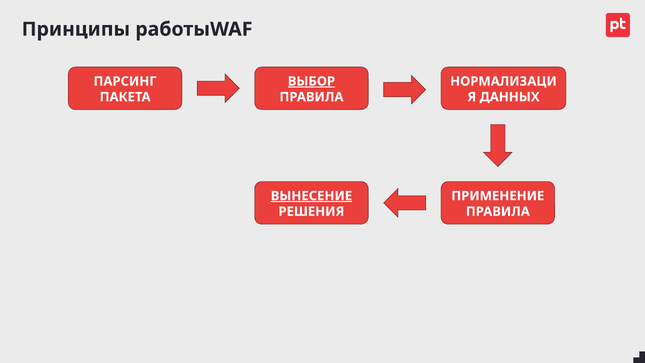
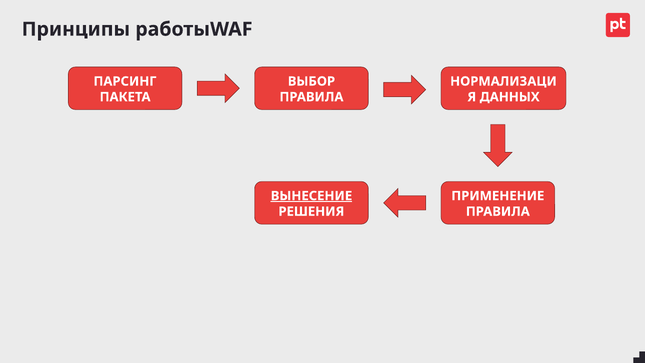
ВЫБОР underline: present -> none
